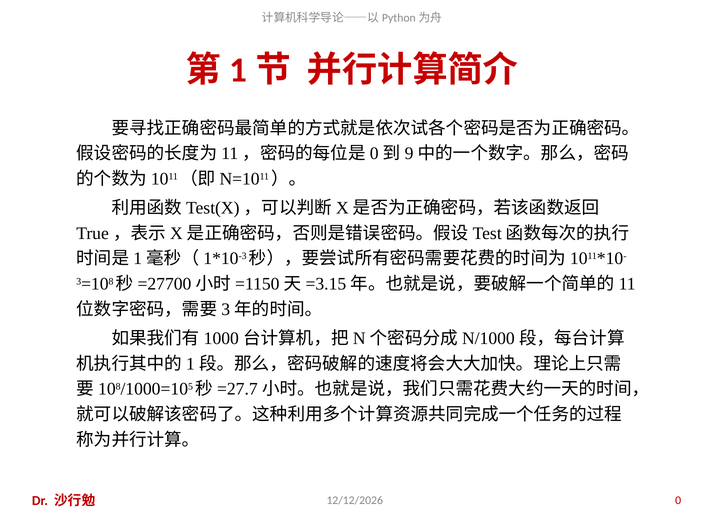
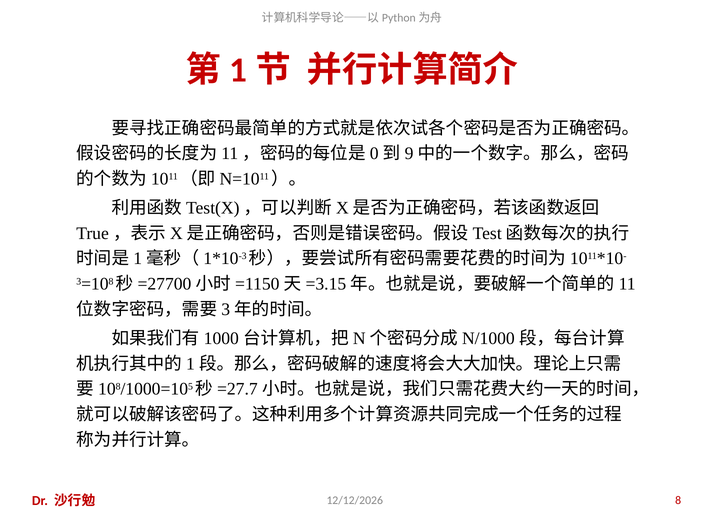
0: 0 -> 8
